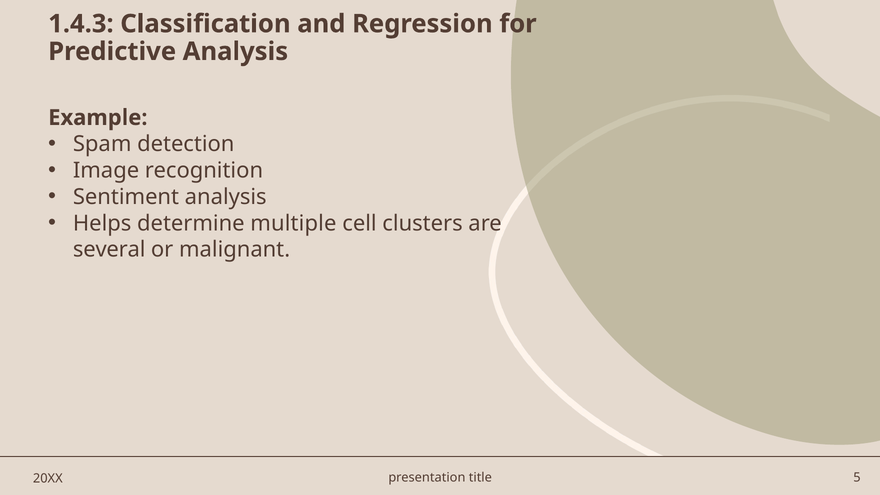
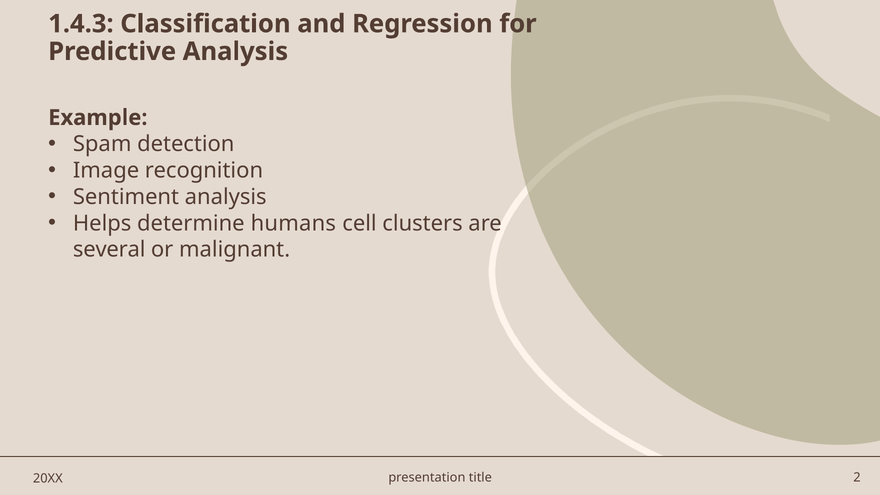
multiple: multiple -> humans
5: 5 -> 2
